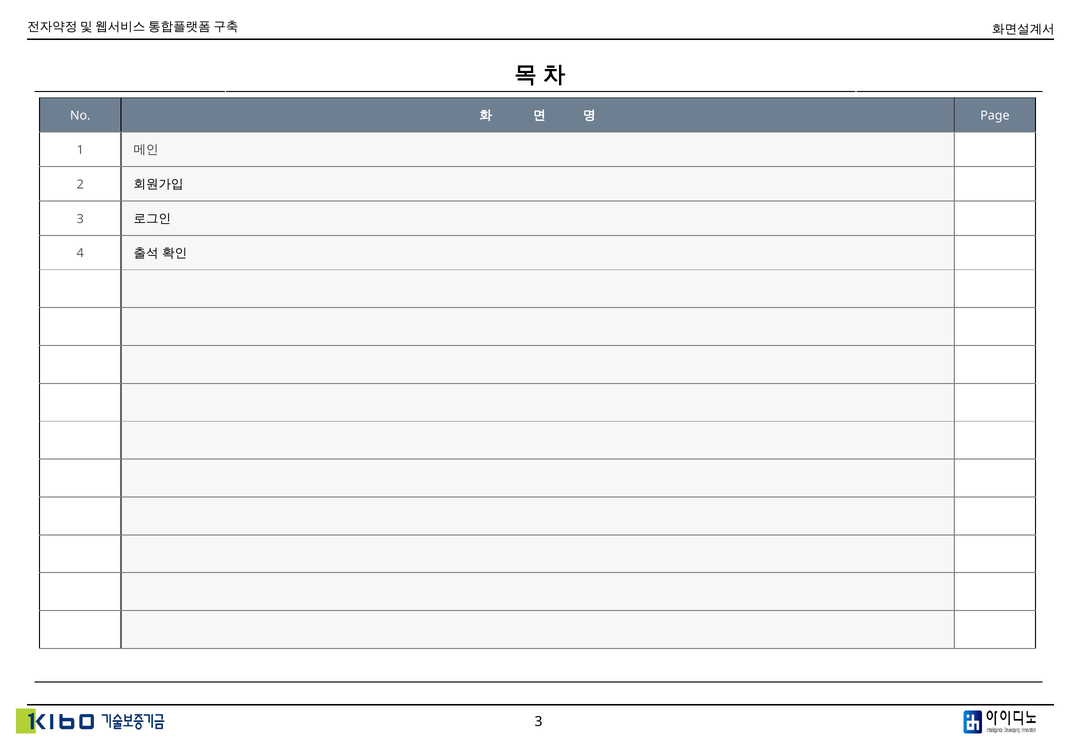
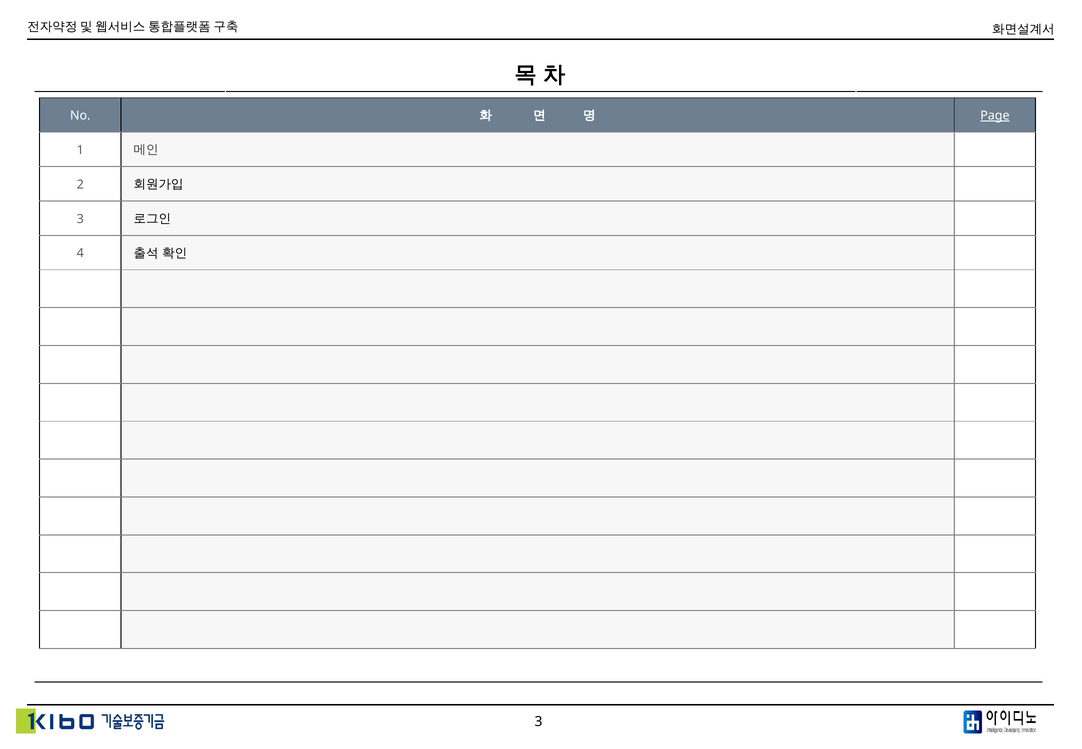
Page underline: none -> present
